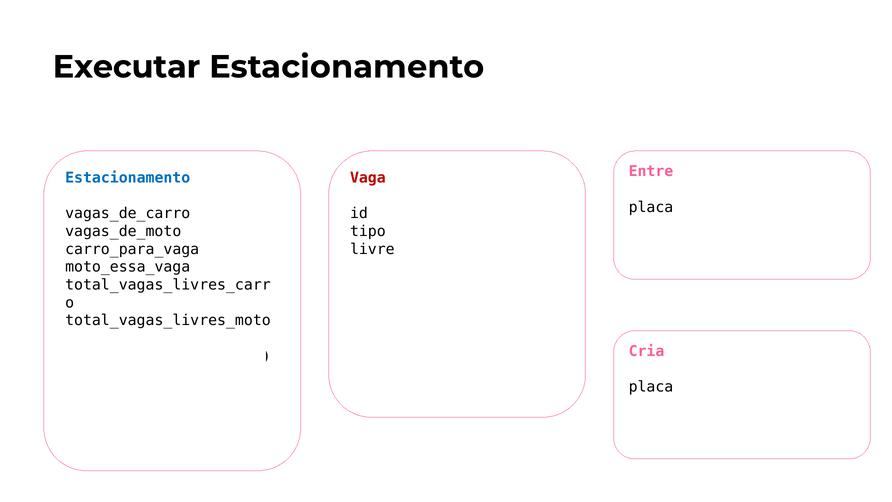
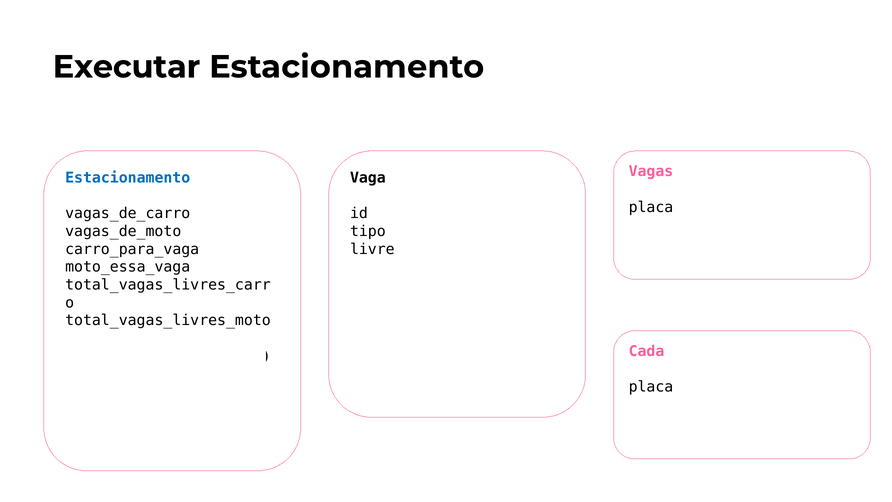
Entre: Entre -> Vagas
Vaga colour: red -> black
Cria: Cria -> Cada
